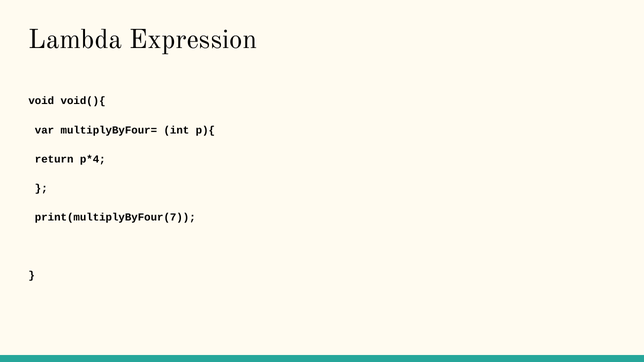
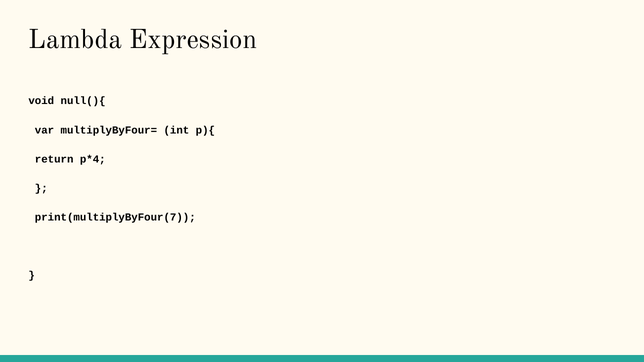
void(){: void(){ -> null(){
